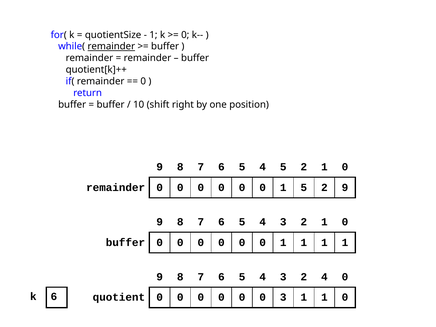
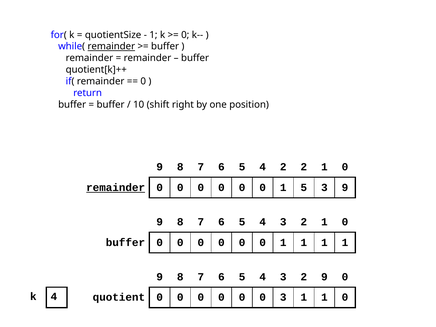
4 5: 5 -> 2
remainder at (116, 188) underline: none -> present
1 5 2: 2 -> 3
2 4: 4 -> 9
k 6: 6 -> 4
